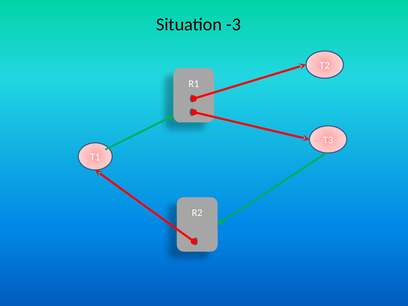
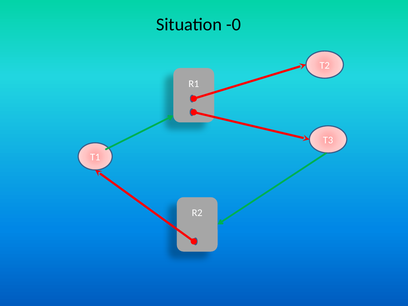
-3: -3 -> -0
